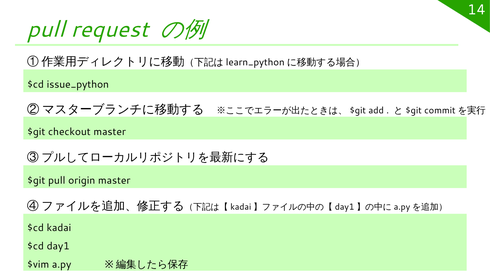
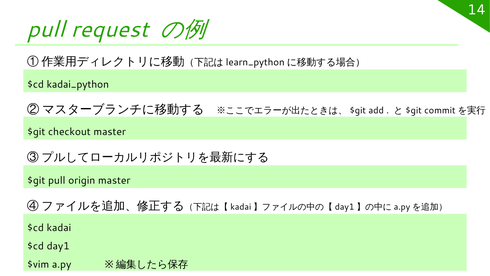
issue_python: issue_python -> kadai_python
